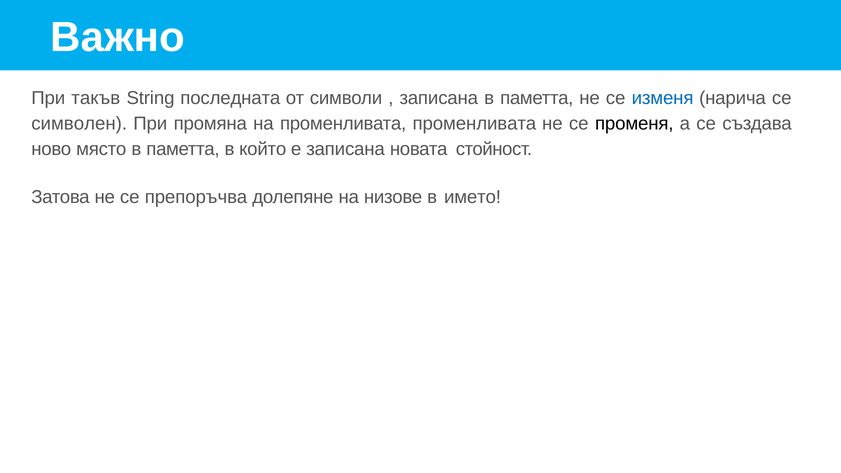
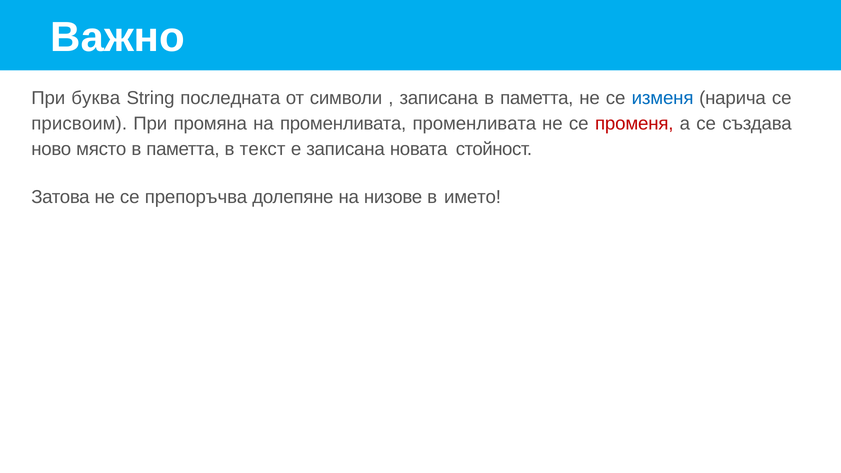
такъв: такъв -> буква
символен: символен -> присвоим
променя colour: black -> red
който: който -> текст
